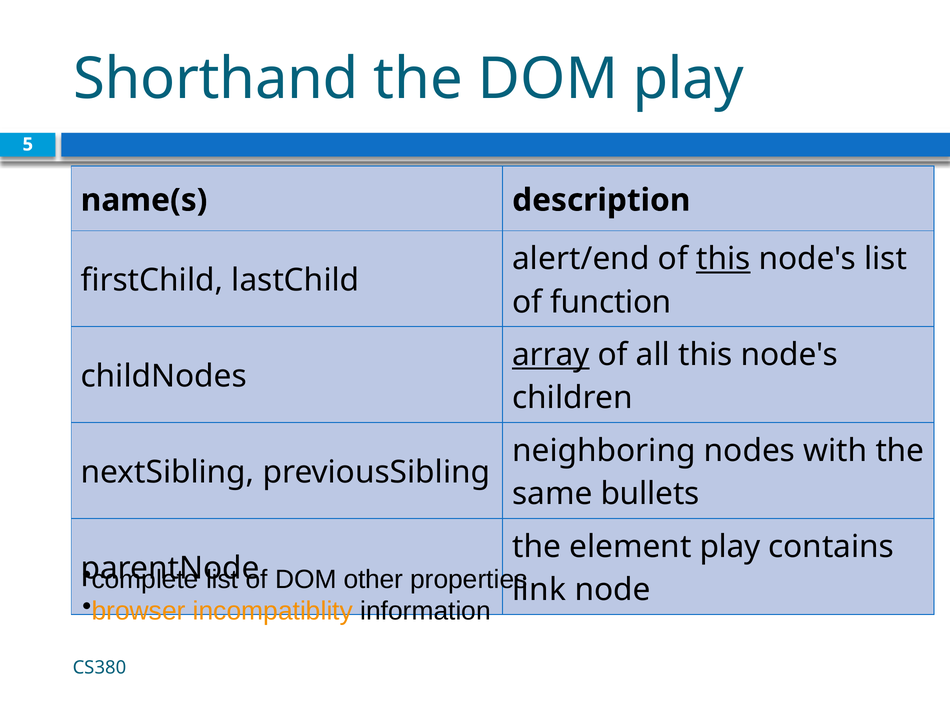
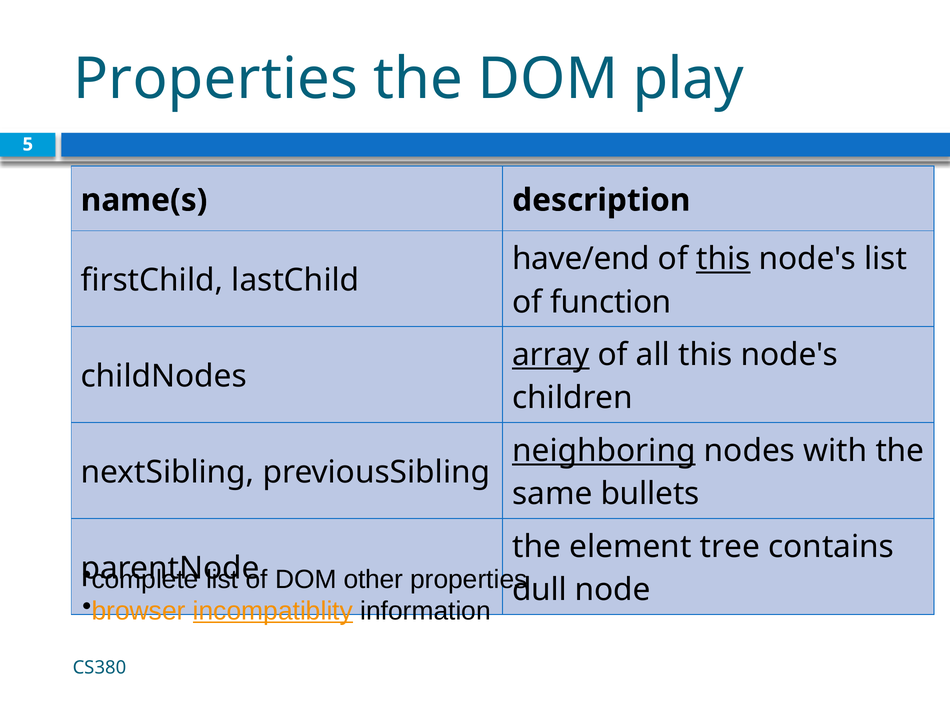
Shorthand at (216, 79): Shorthand -> Properties
alert/end: alert/end -> have/end
neighboring underline: none -> present
element play: play -> tree
link: link -> dull
incompatiblity underline: none -> present
